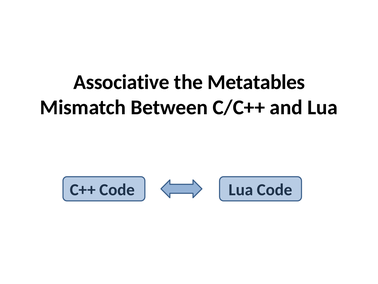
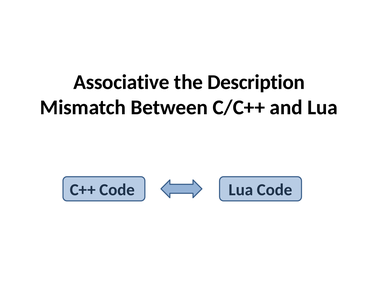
Metatables: Metatables -> Description
